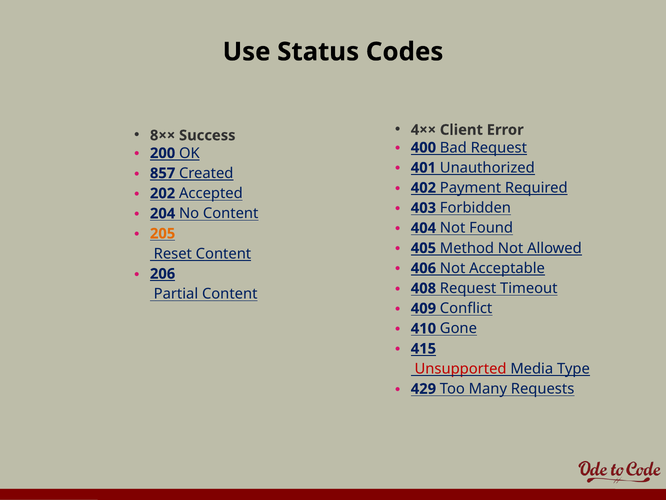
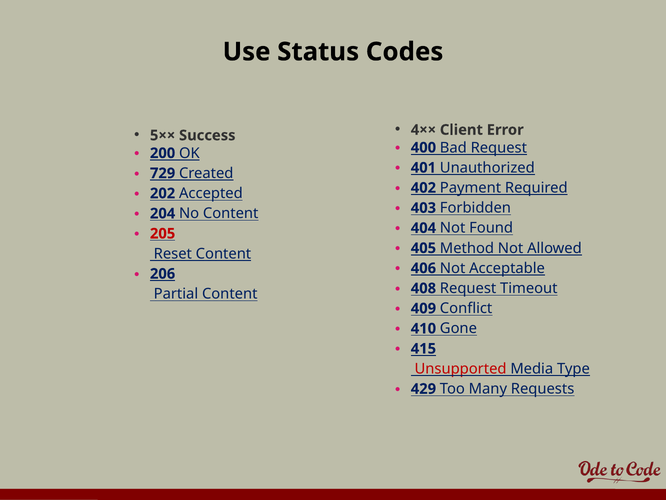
8××: 8×× -> 5××
857: 857 -> 729
205 colour: orange -> red
